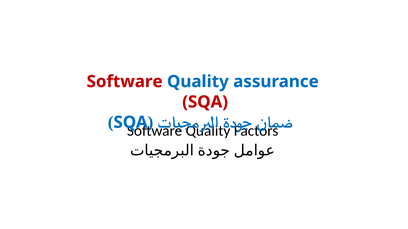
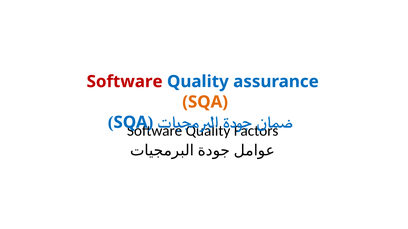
SQA at (205, 102) colour: red -> orange
